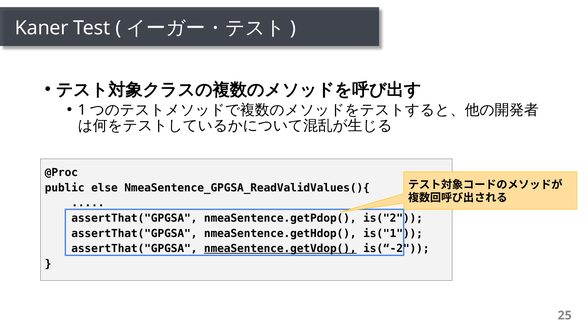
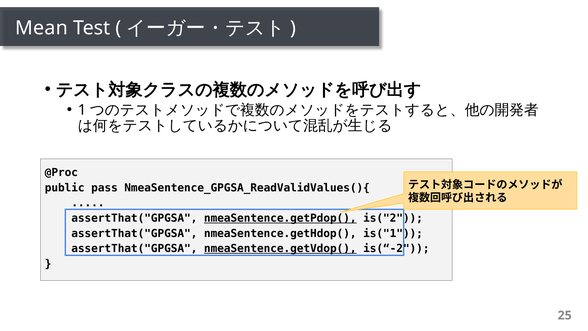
Kaner: Kaner -> Mean
else: else -> pass
nmeaSentence.getPdop( underline: none -> present
